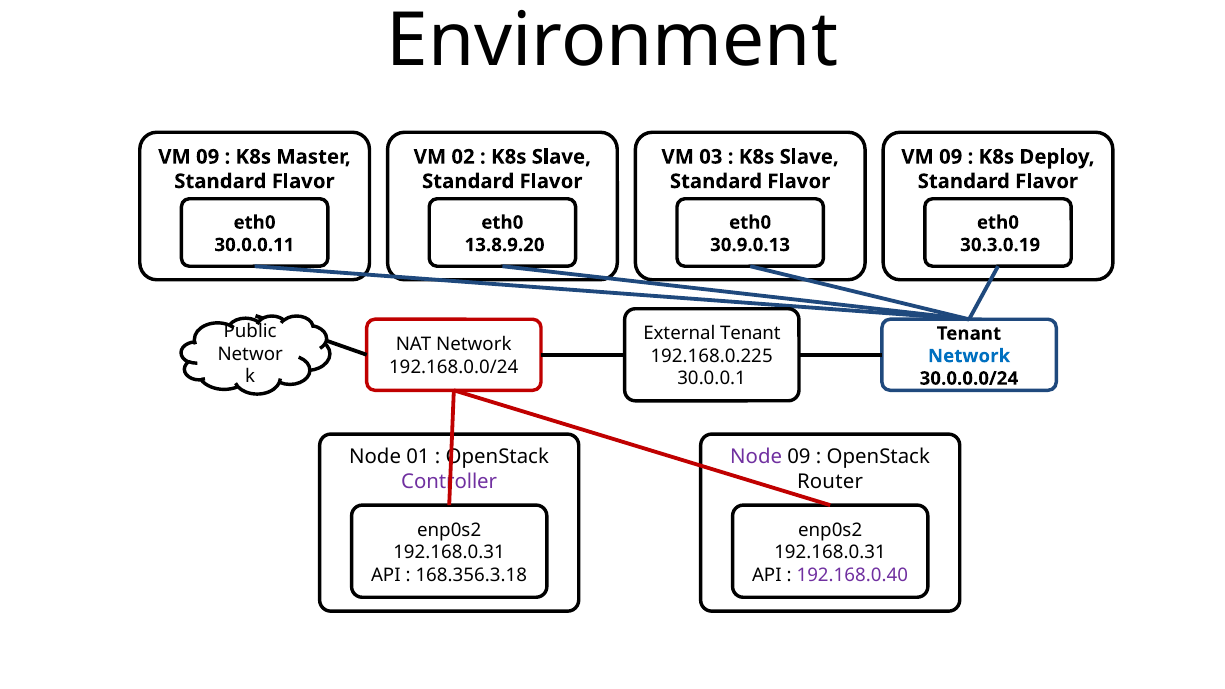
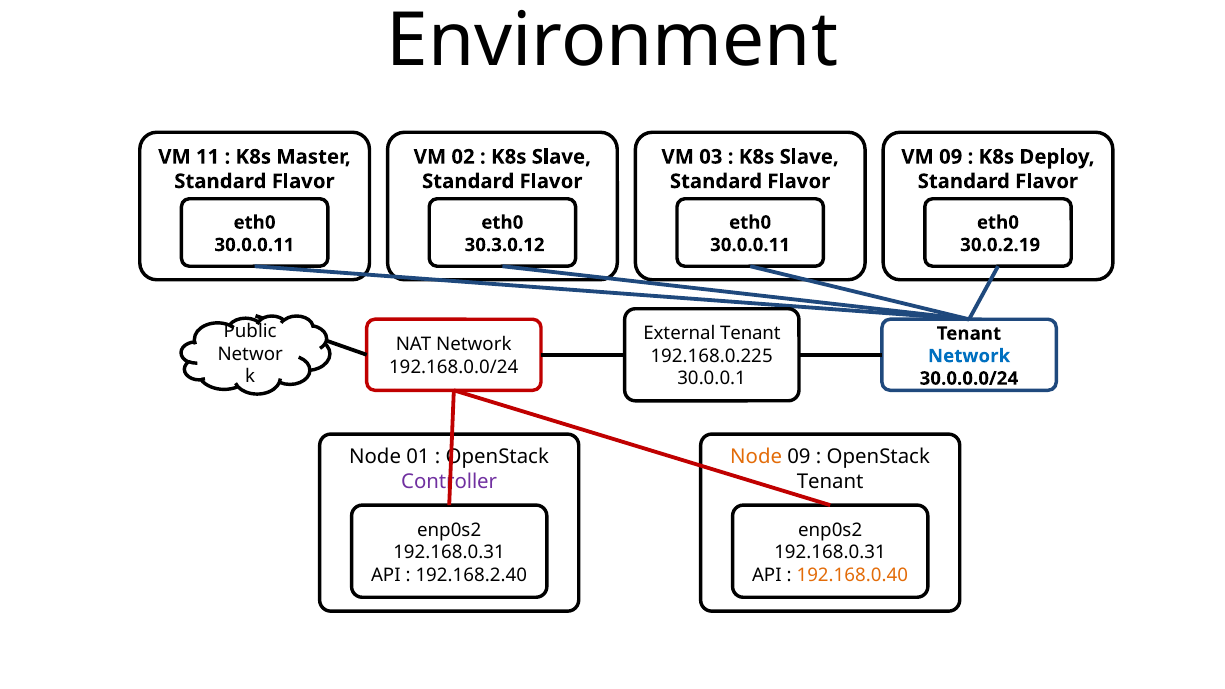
09 at (208, 157): 09 -> 11
13.8.9.20: 13.8.9.20 -> 30.3.0.12
30.9.0.13 at (750, 245): 30.9.0.13 -> 30.0.0.11
30.3.0.19: 30.3.0.19 -> 30.0.2.19
Node at (756, 457) colour: purple -> orange
Router at (830, 482): Router -> Tenant
168.356.3.18: 168.356.3.18 -> 192.168.2.40
192.168.0.40 colour: purple -> orange
